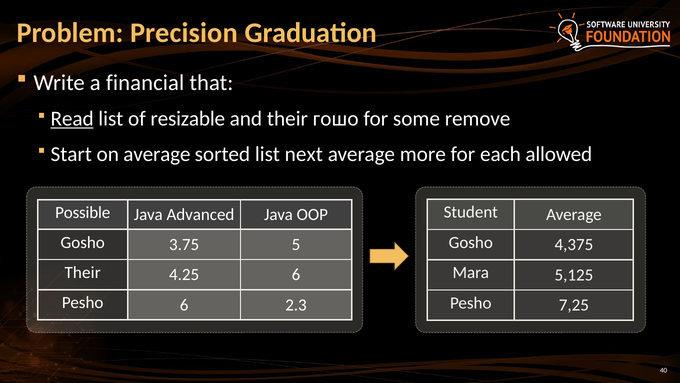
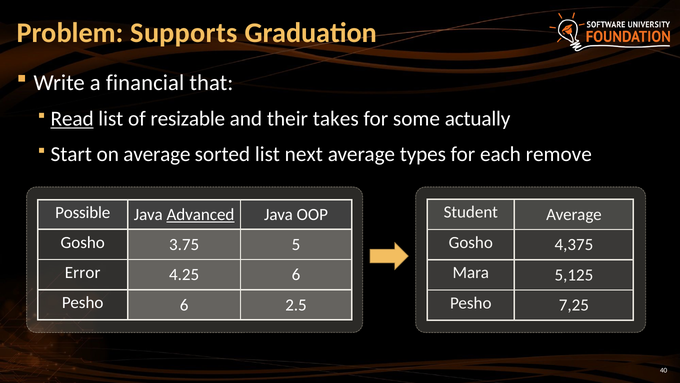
Precision: Precision -> Supports
гошо: гошо -> takes
remove: remove -> actually
more: more -> types
allowed: allowed -> remove
Advanced underline: none -> present
Their at (83, 272): Their -> Error
2.3: 2.3 -> 2.5
